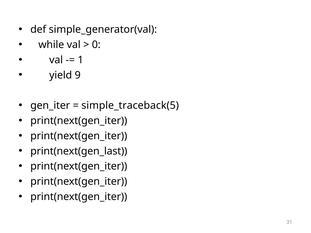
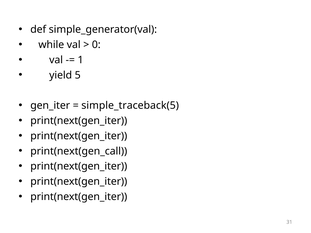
9: 9 -> 5
print(next(gen_last: print(next(gen_last -> print(next(gen_call
